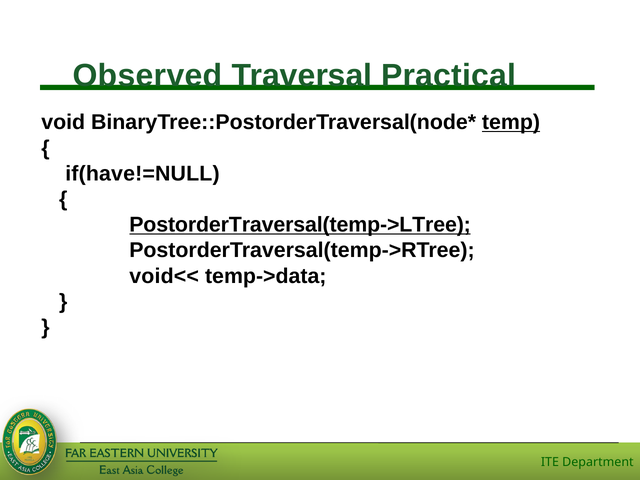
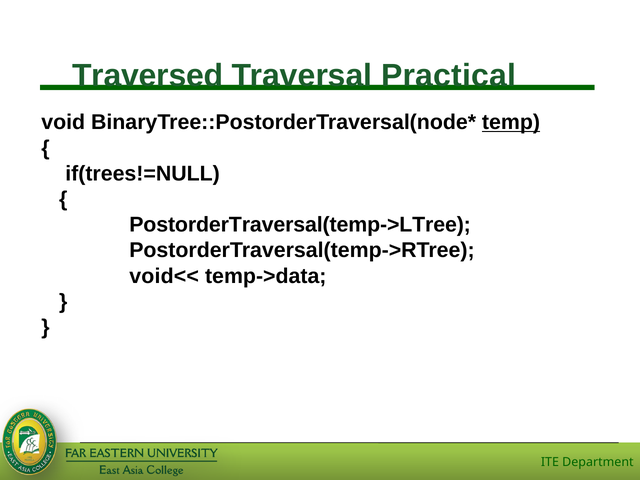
Observed: Observed -> Traversed
if(have!=NULL: if(have!=NULL -> if(trees!=NULL
PostorderTraversal(temp->LTree underline: present -> none
